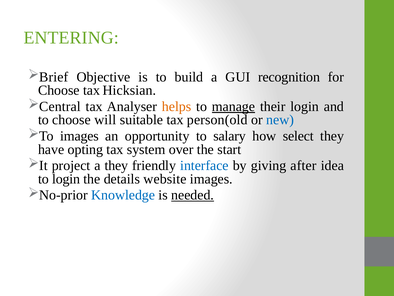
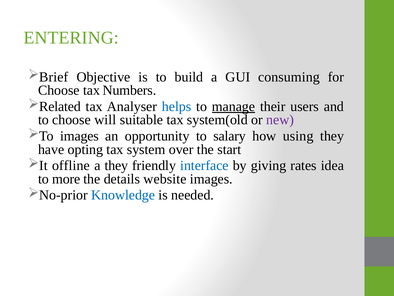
recognition: recognition -> consuming
Hicksian: Hicksian -> Numbers
Central: Central -> Related
helps colour: orange -> blue
their login: login -> users
person(old: person(old -> system(old
new colour: blue -> purple
select: select -> using
project: project -> offline
after: after -> rates
to login: login -> more
needed underline: present -> none
